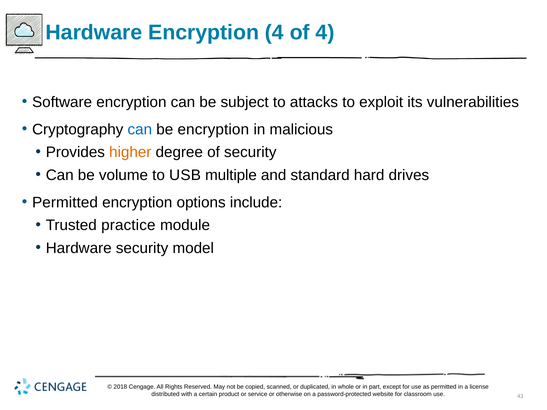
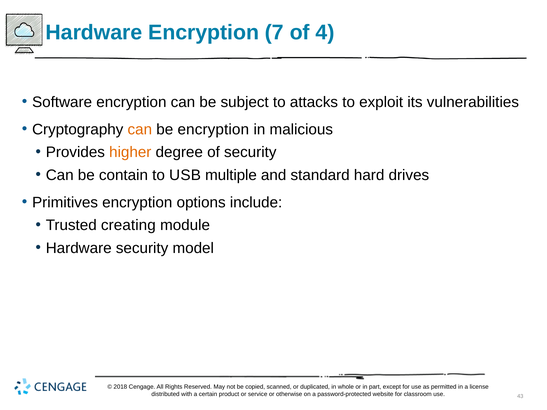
Encryption 4: 4 -> 7
can at (140, 130) colour: blue -> orange
volume: volume -> contain
Permitted at (65, 203): Permitted -> Primitives
practice: practice -> creating
